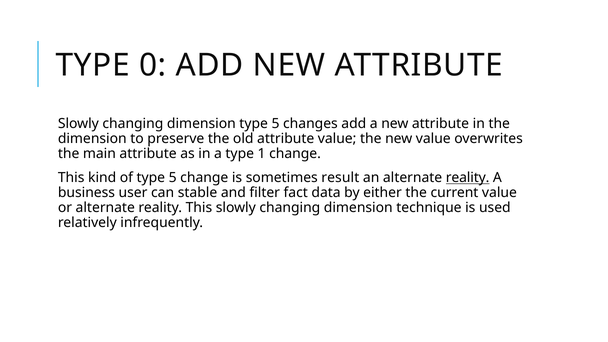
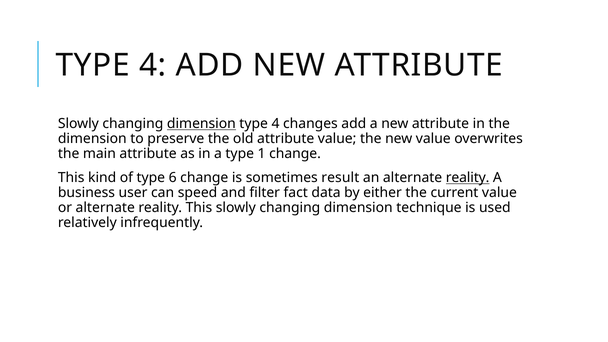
0 at (153, 65): 0 -> 4
dimension at (201, 124) underline: none -> present
5 at (275, 124): 5 -> 4
of type 5: 5 -> 6
stable: stable -> speed
